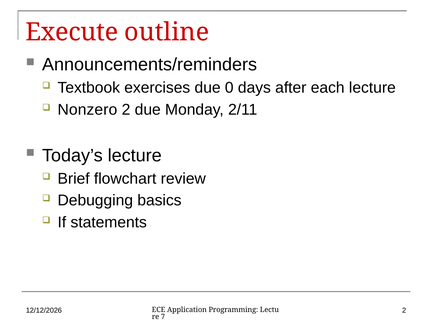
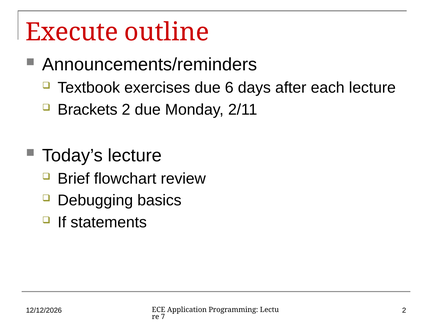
0: 0 -> 6
Nonzero: Nonzero -> Brackets
